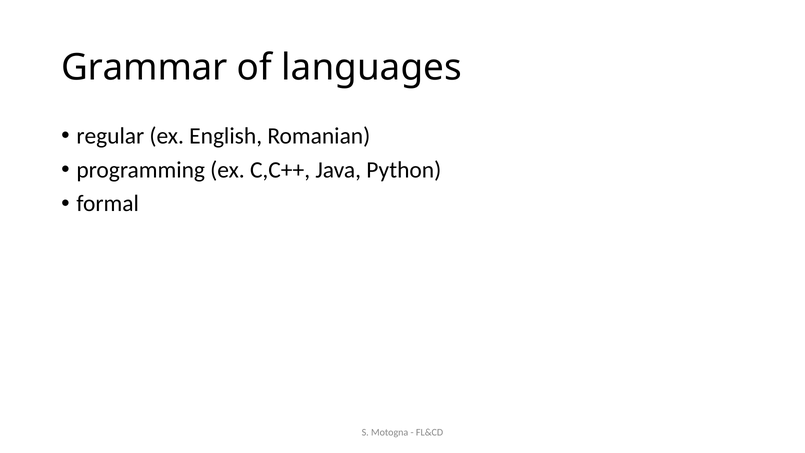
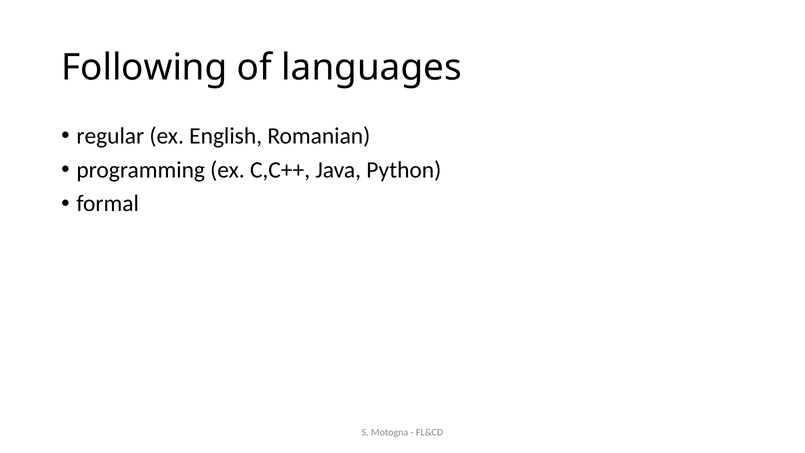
Grammar: Grammar -> Following
